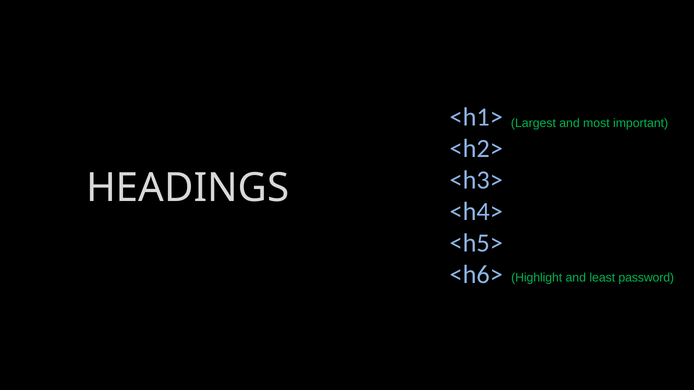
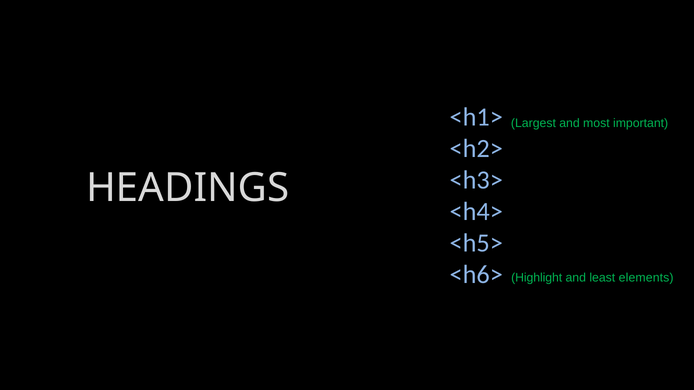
password: password -> elements
